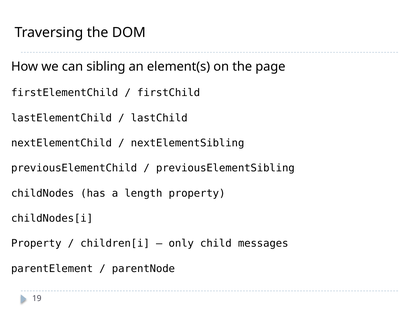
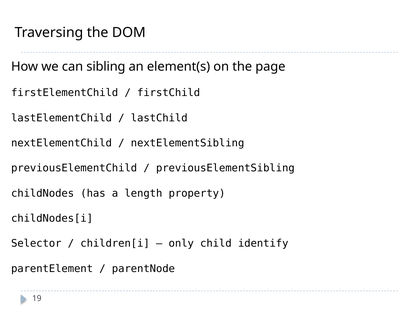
Property at (36, 244): Property -> Selector
messages: messages -> identify
